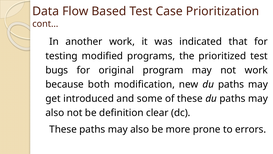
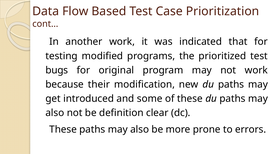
both: both -> their
